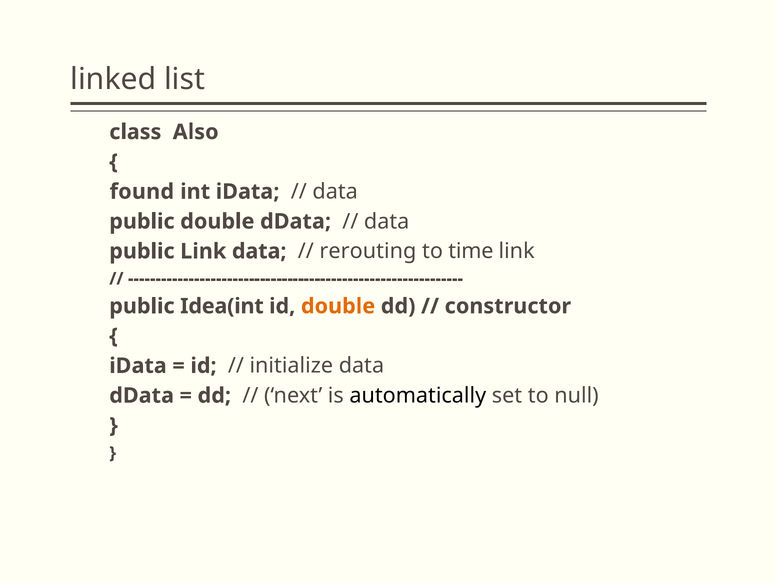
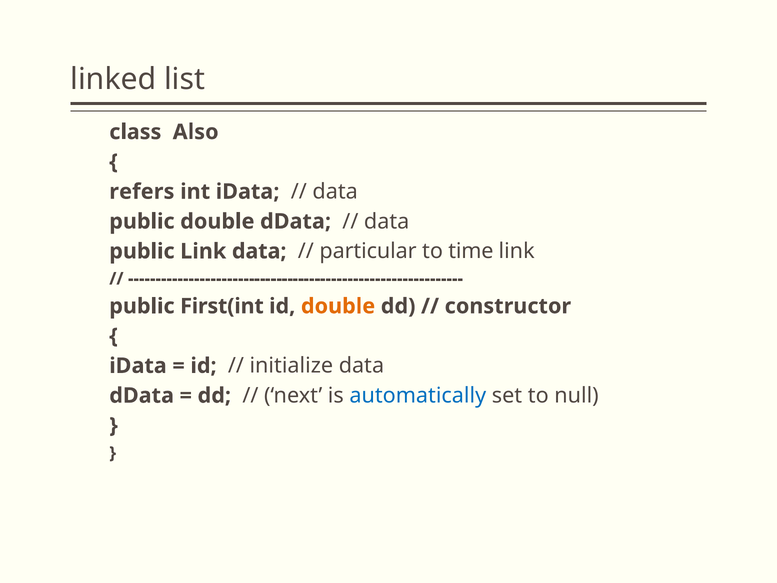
found: found -> refers
rerouting: rerouting -> particular
Idea(int: Idea(int -> First(int
automatically colour: black -> blue
